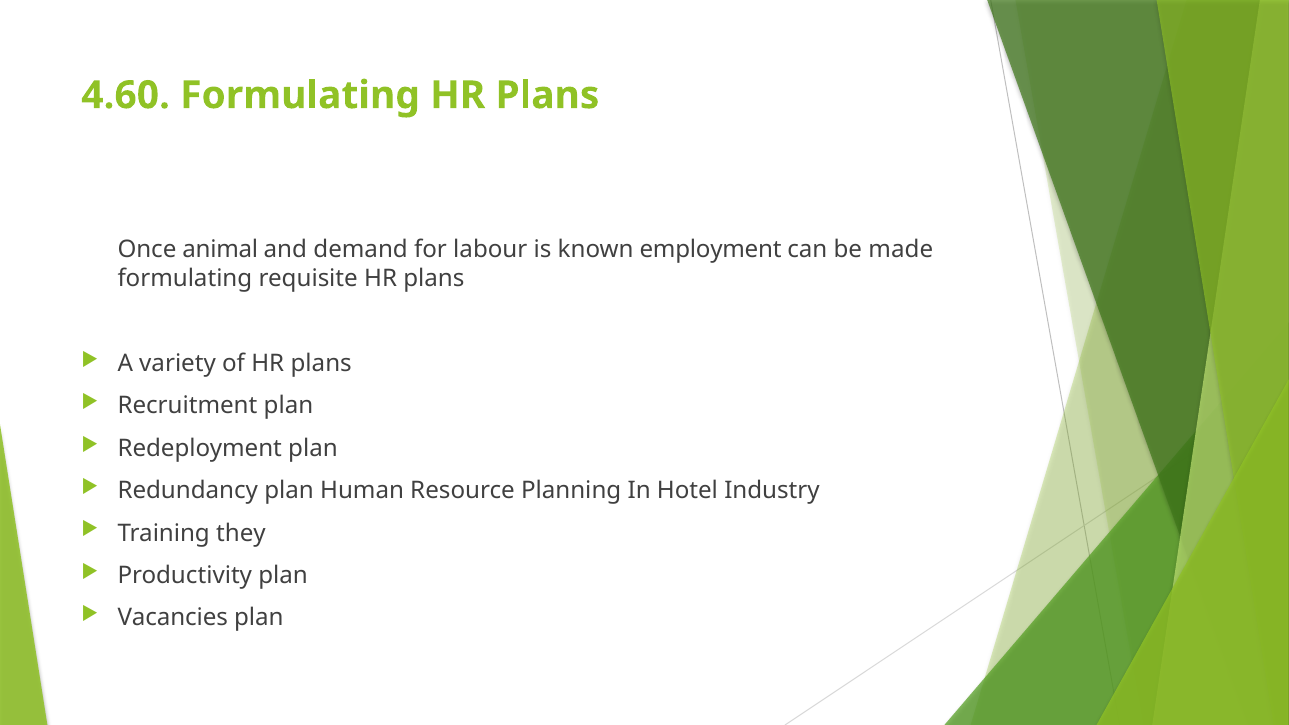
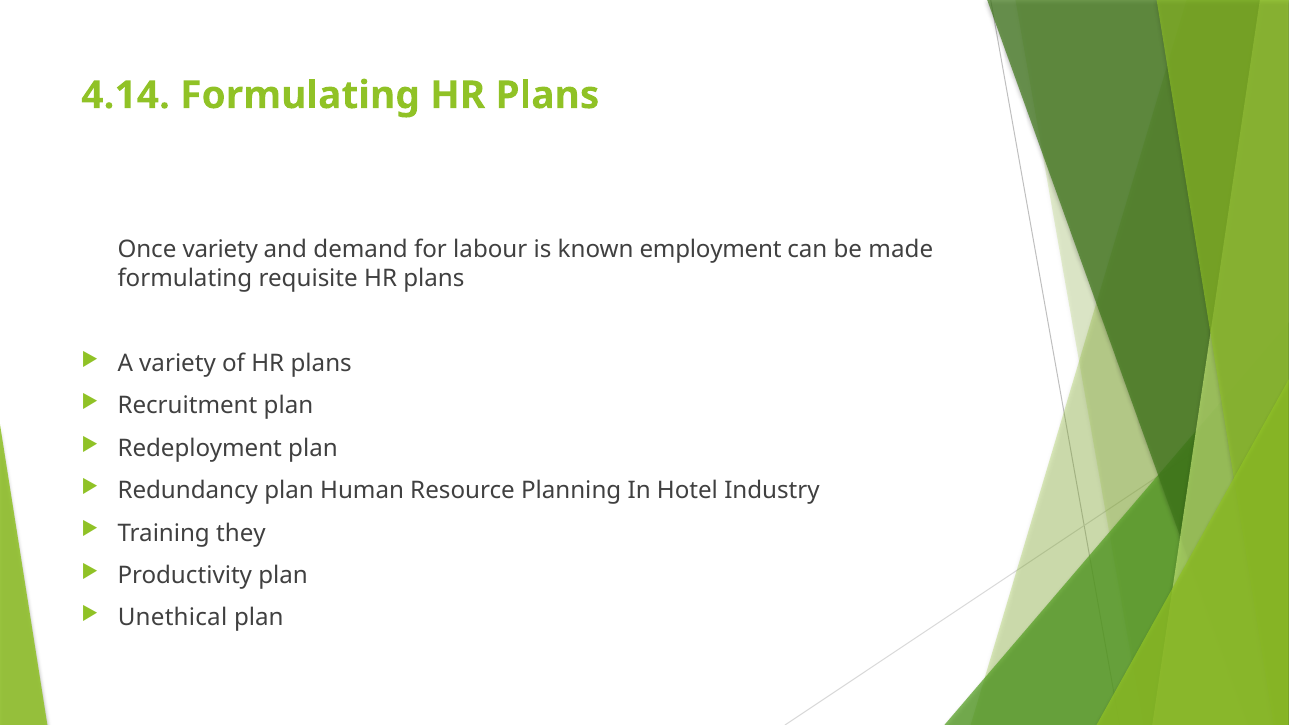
4.60: 4.60 -> 4.14
Once animal: animal -> variety
Vacancies: Vacancies -> Unethical
